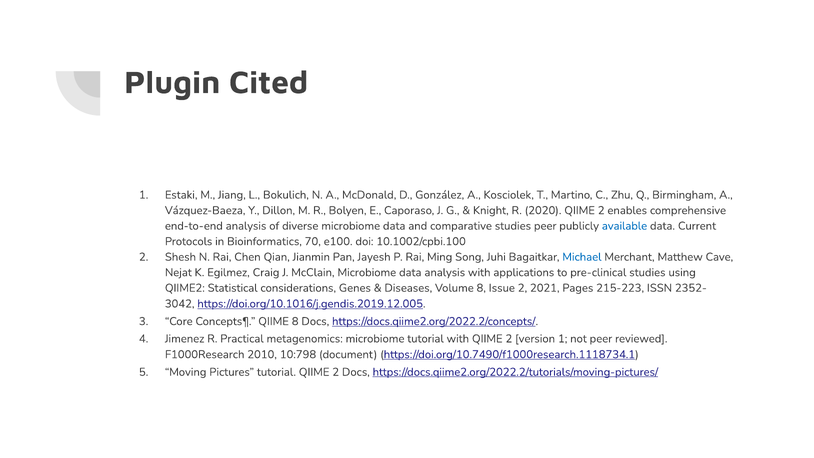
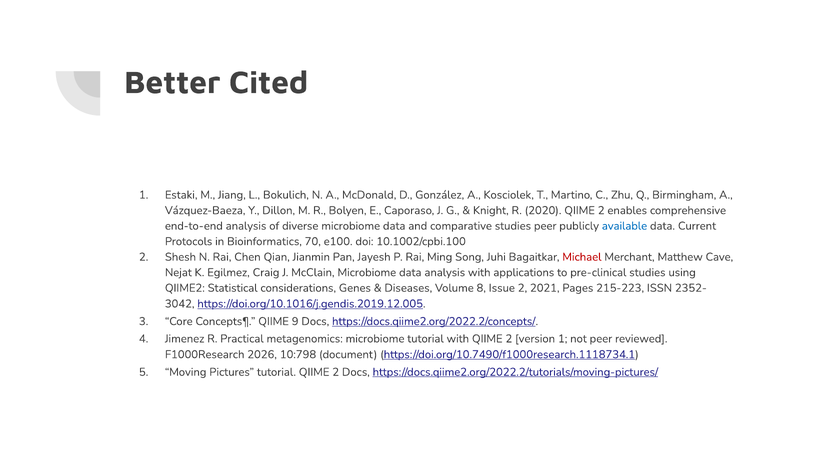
Plugin: Plugin -> Better
Michael colour: blue -> red
QIIME 8: 8 -> 9
2010: 2010 -> 2026
